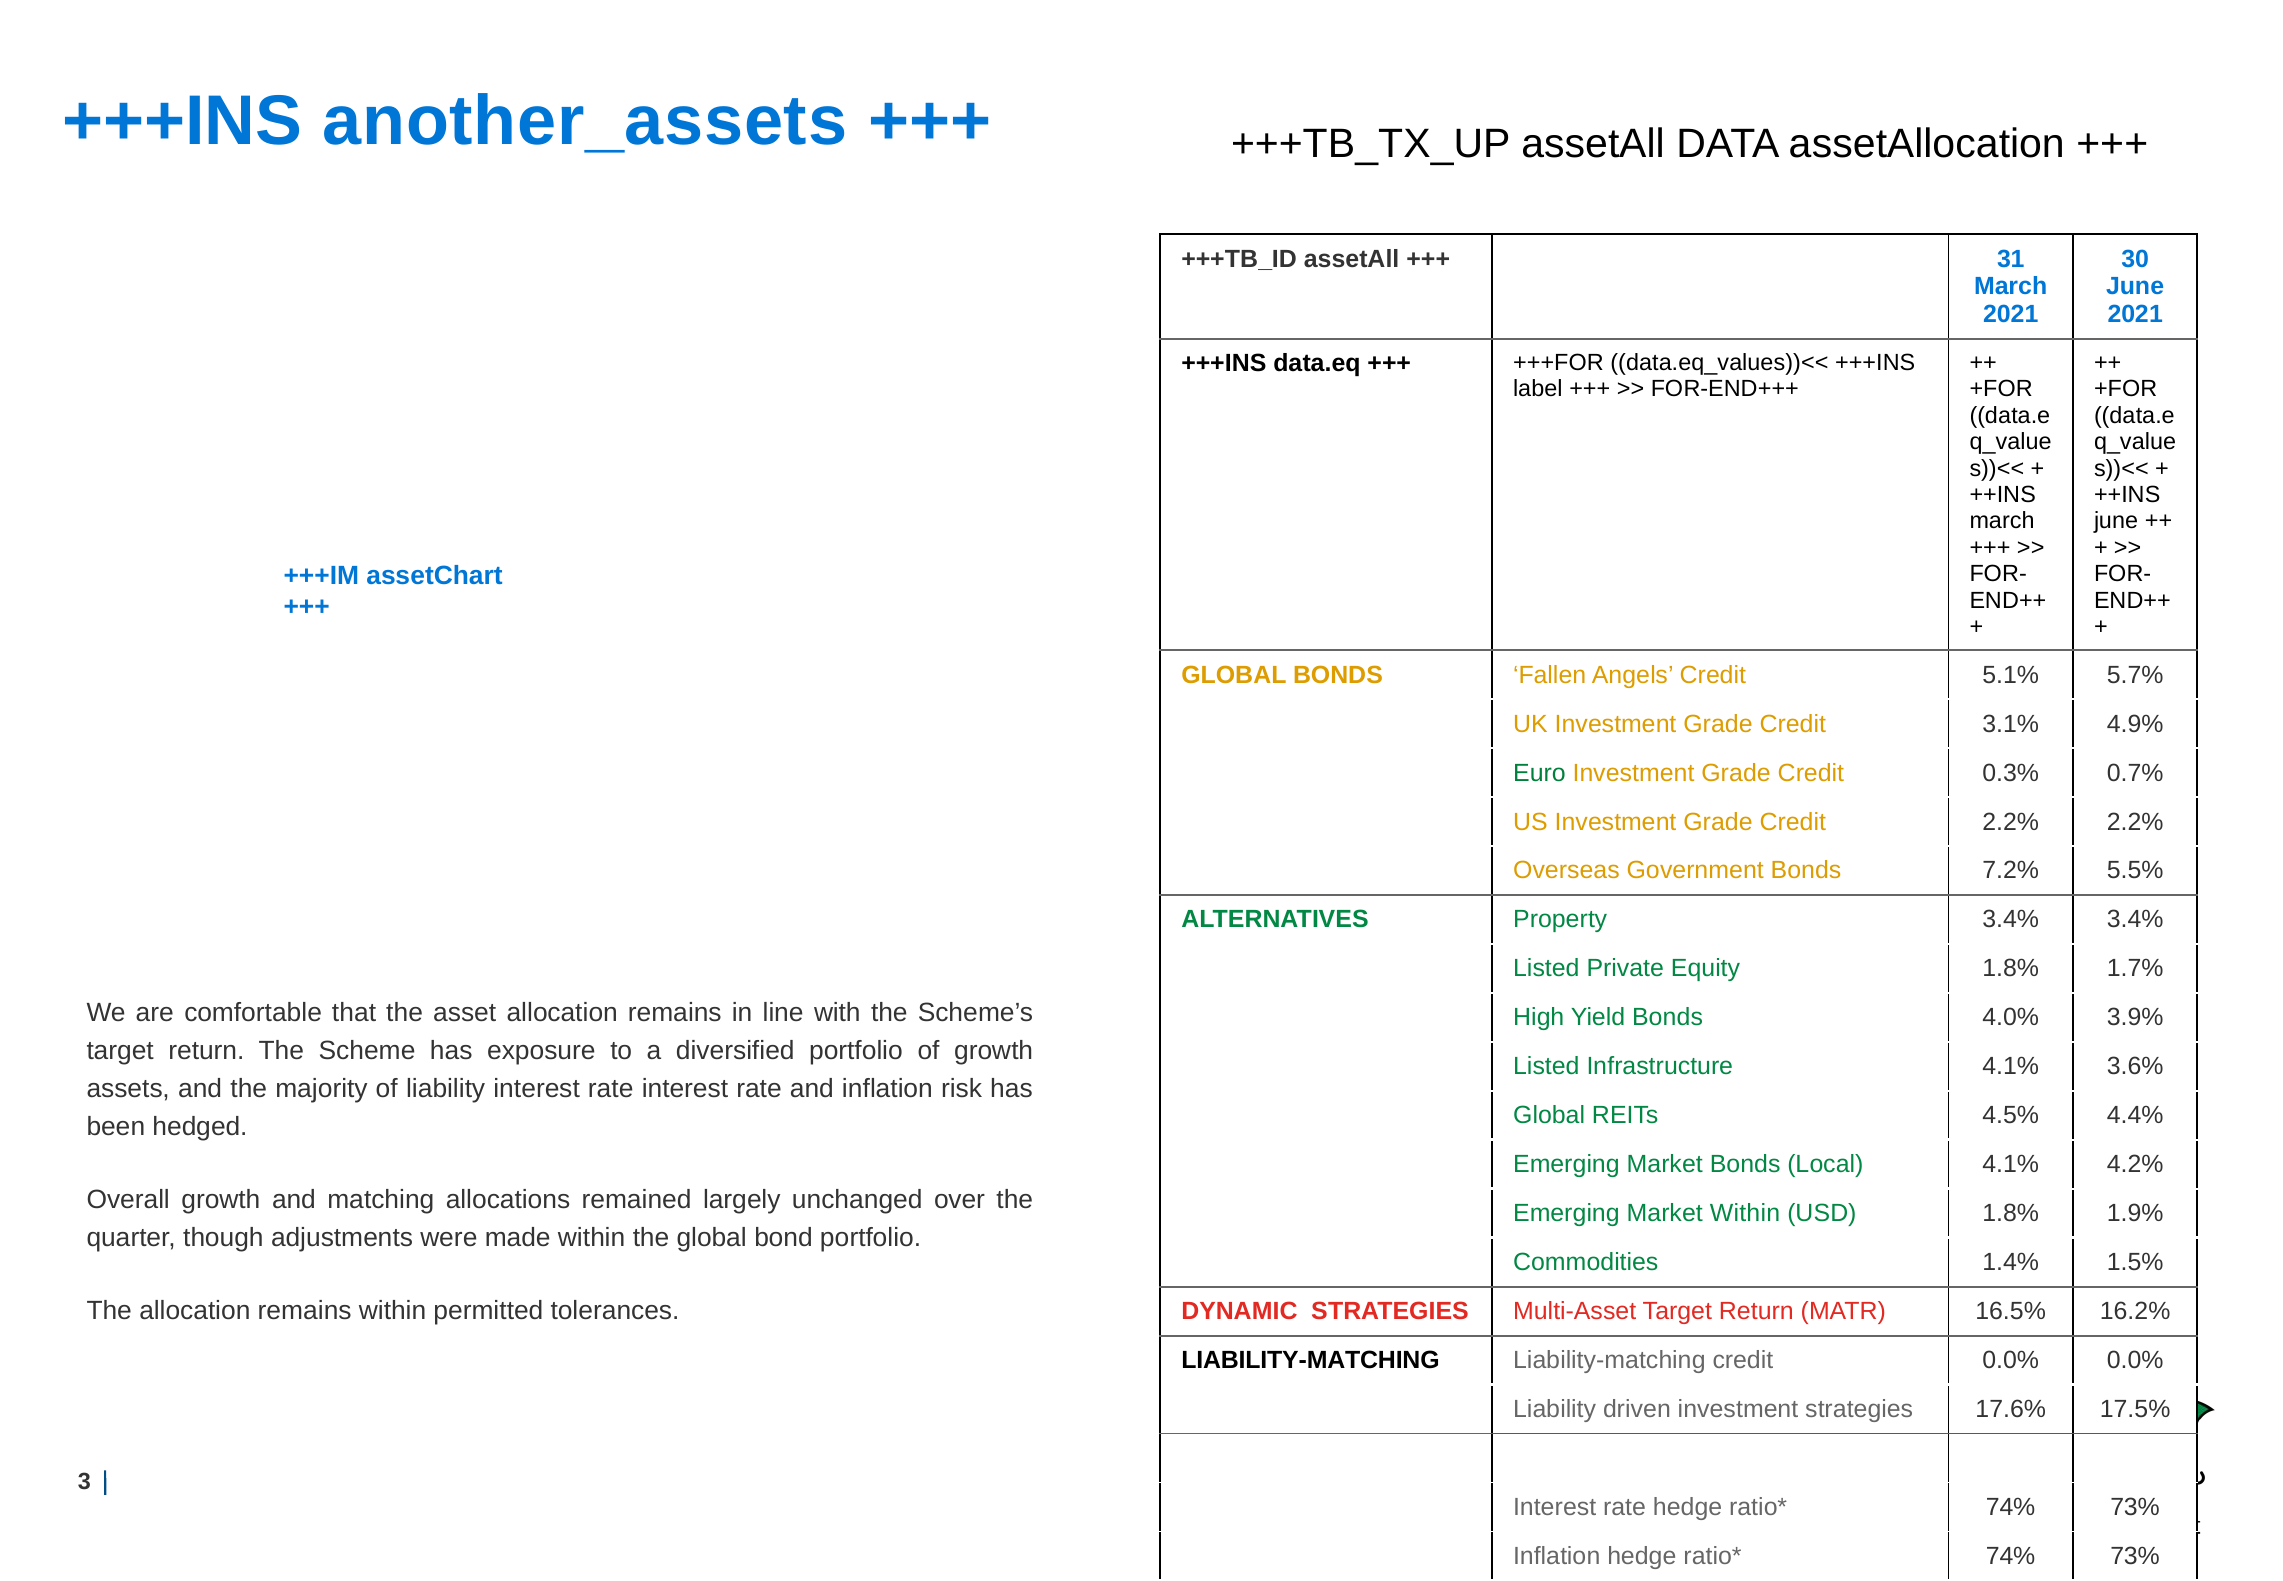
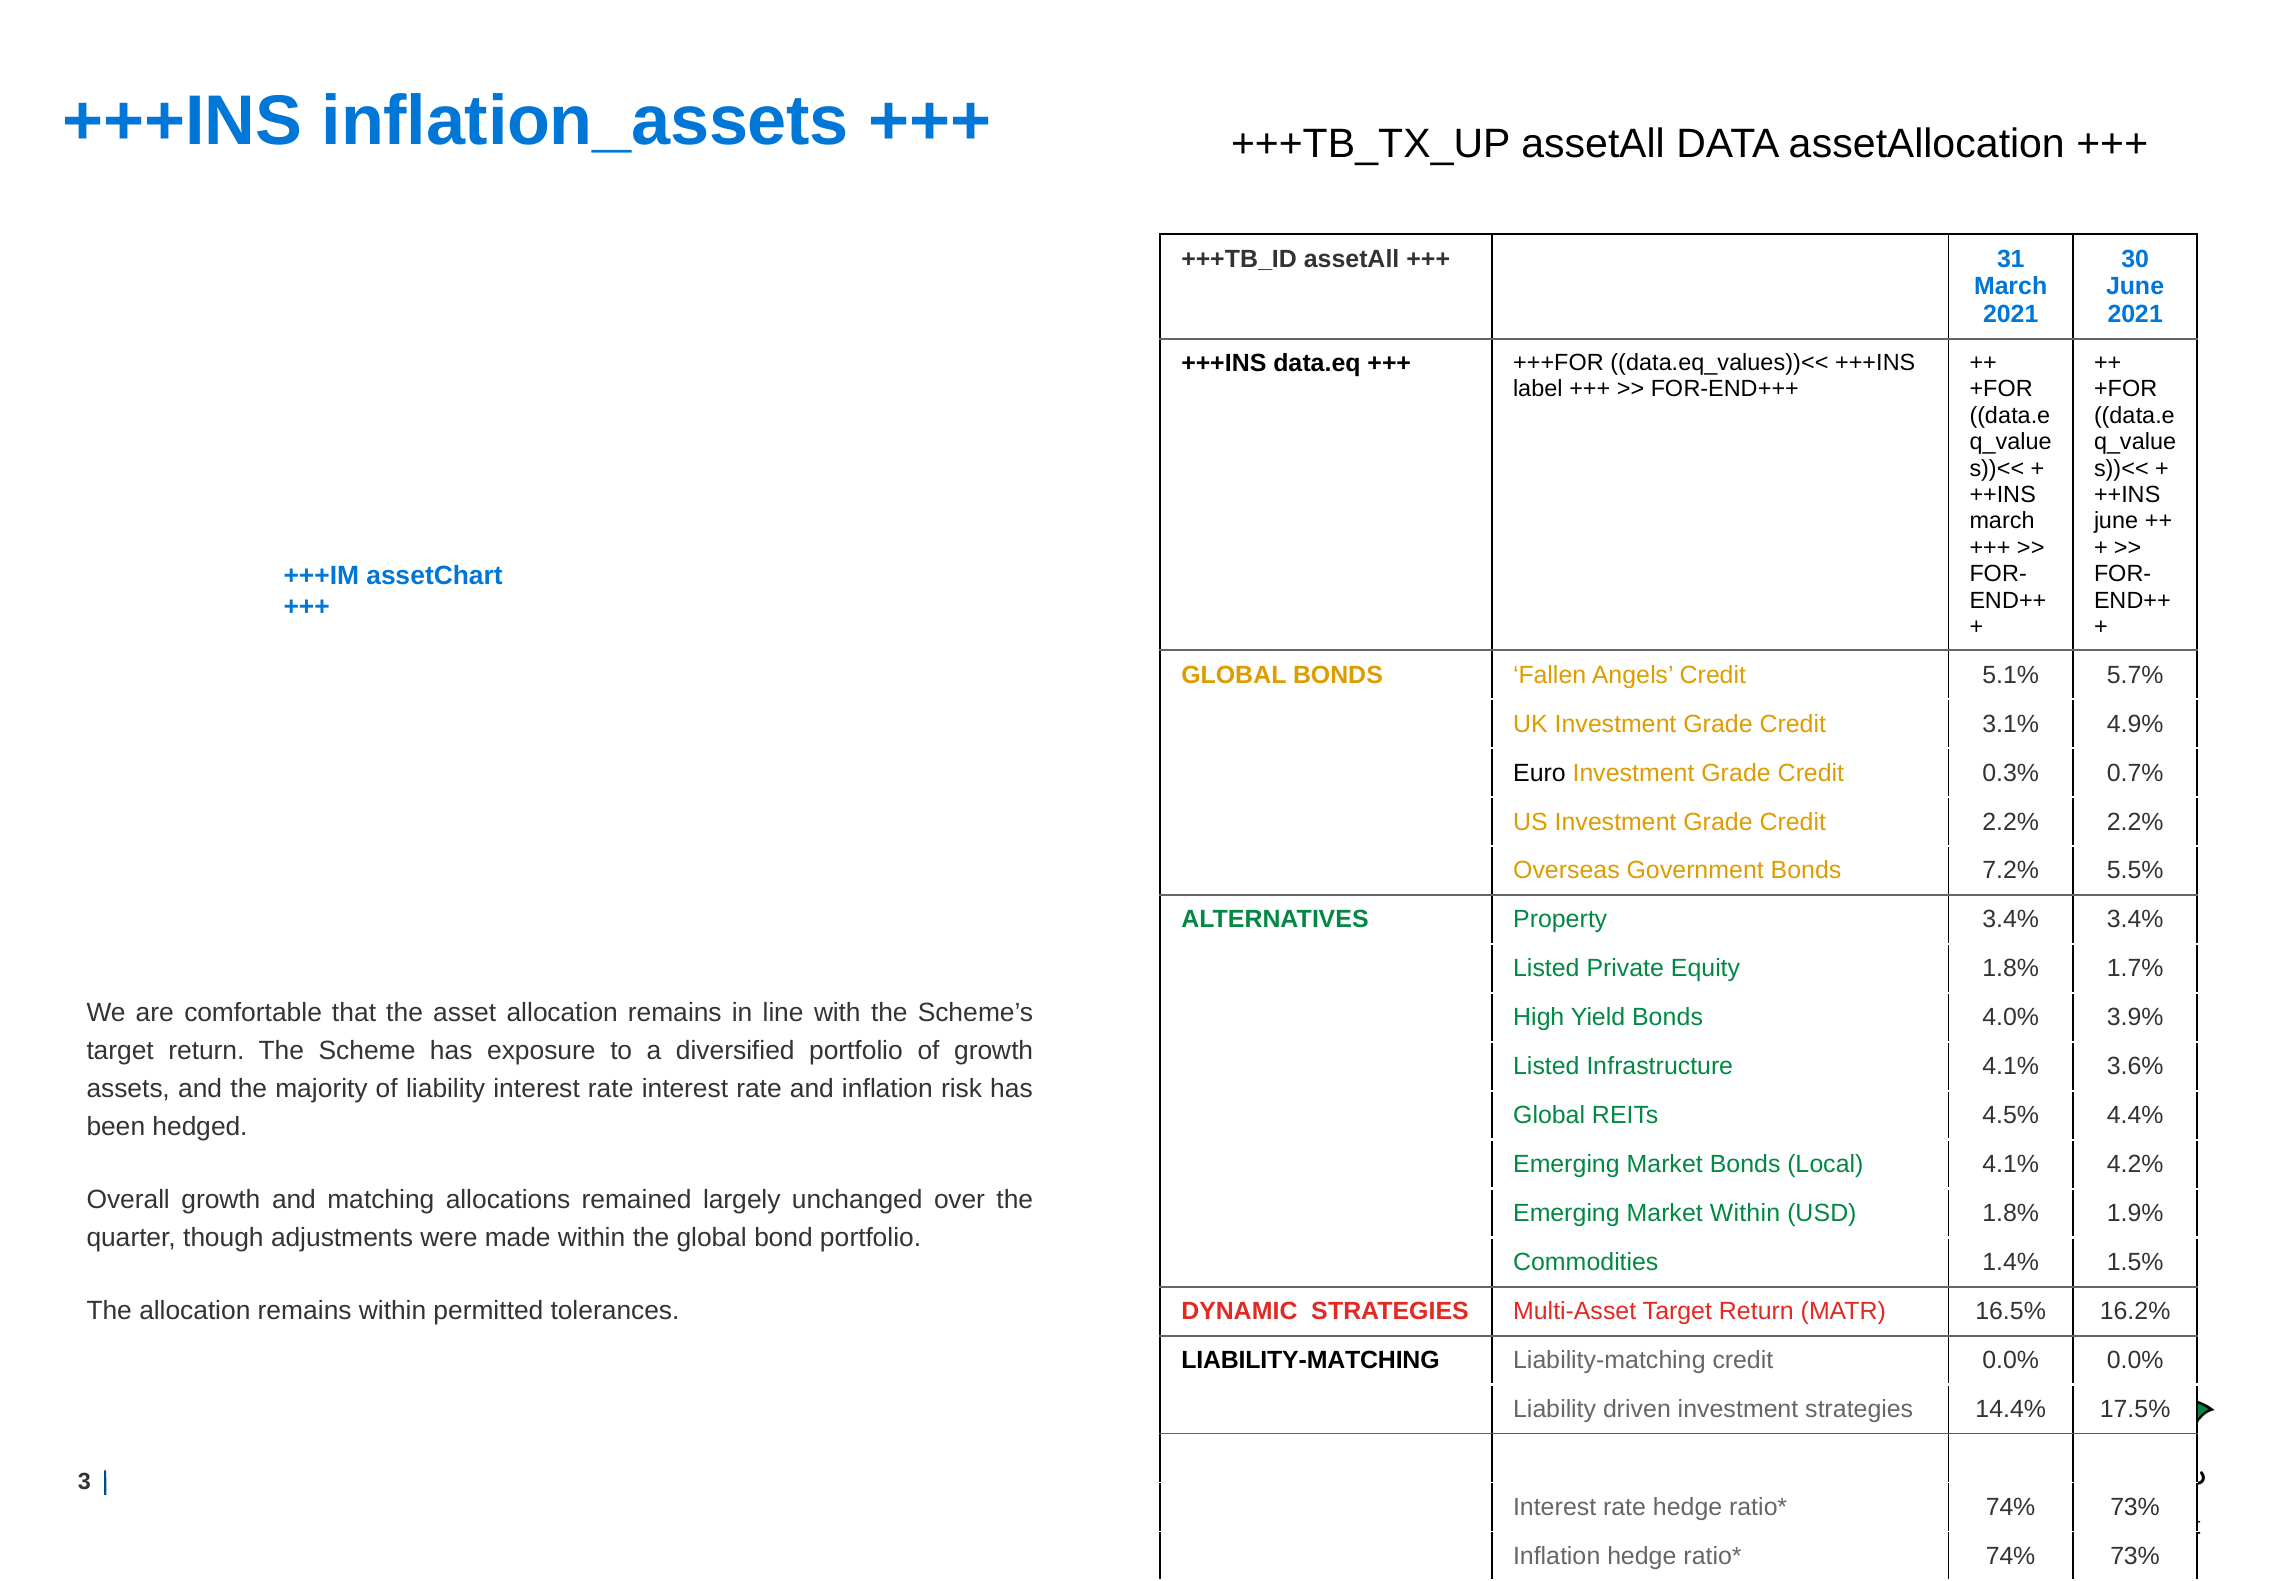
another_assets: another_assets -> inflation_assets
Euro colour: green -> black
17.6%: 17.6% -> 14.4%
